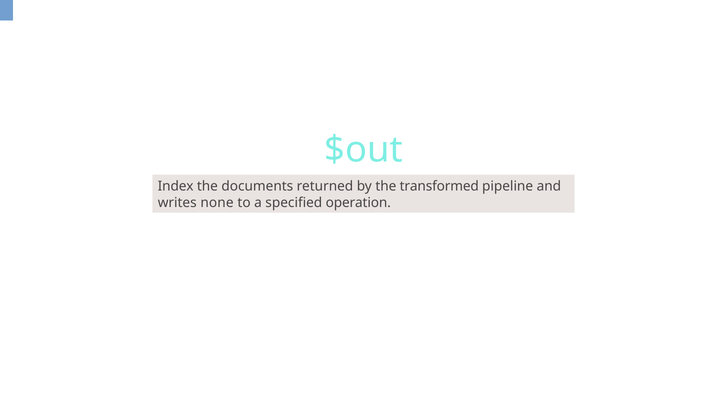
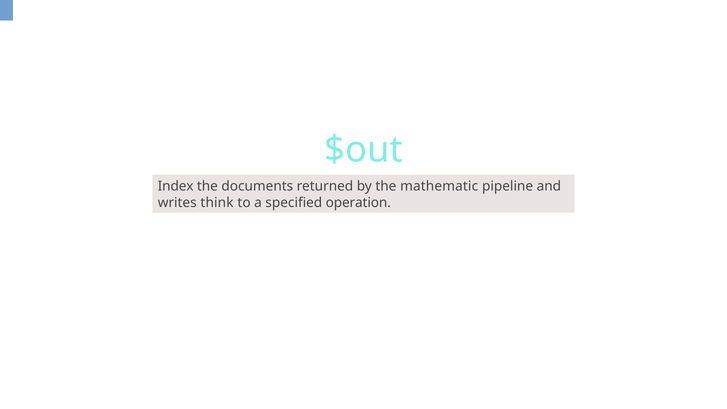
transformed: transformed -> mathematic
none: none -> think
